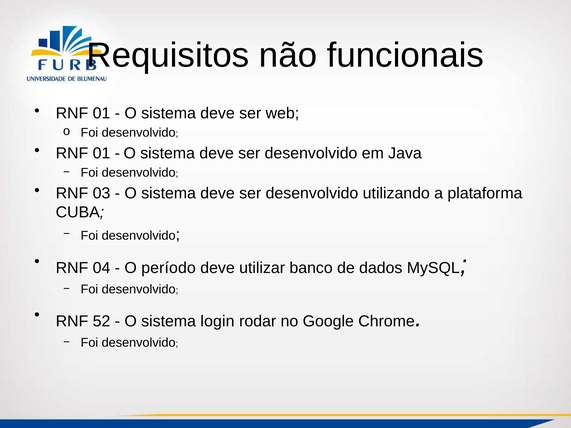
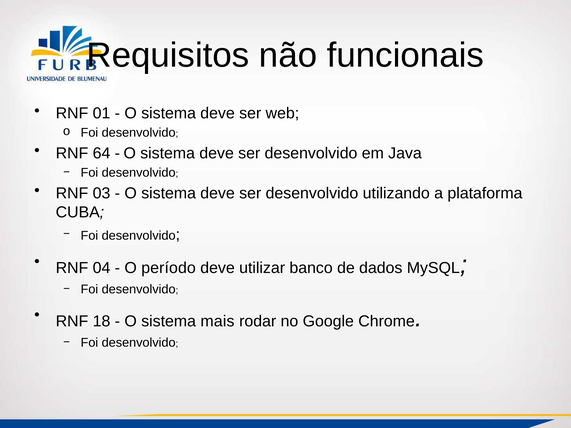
01 at (102, 153): 01 -> 64
52: 52 -> 18
login: login -> mais
